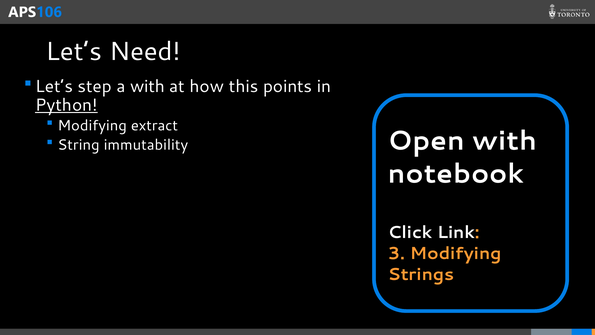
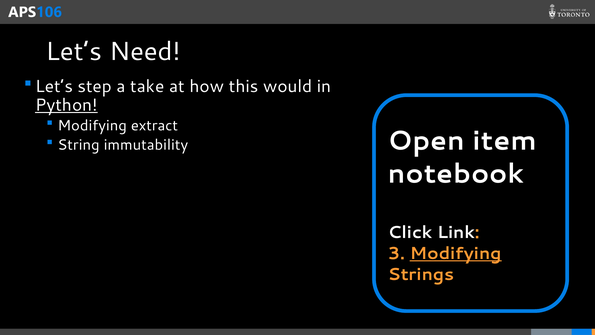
a with: with -> take
points: points -> would
Open with: with -> item
Modifying at (456, 253) underline: none -> present
